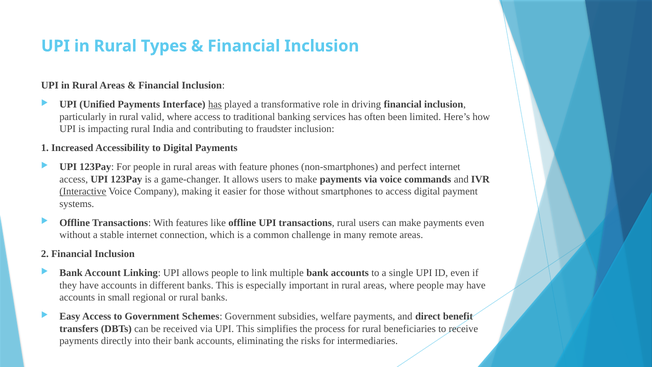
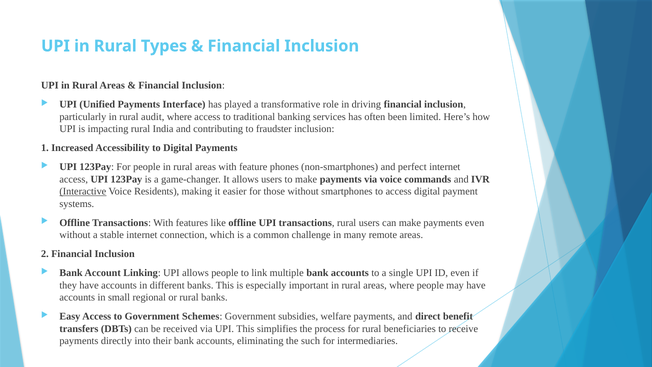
has at (215, 104) underline: present -> none
valid: valid -> audit
Company: Company -> Residents
risks: risks -> such
